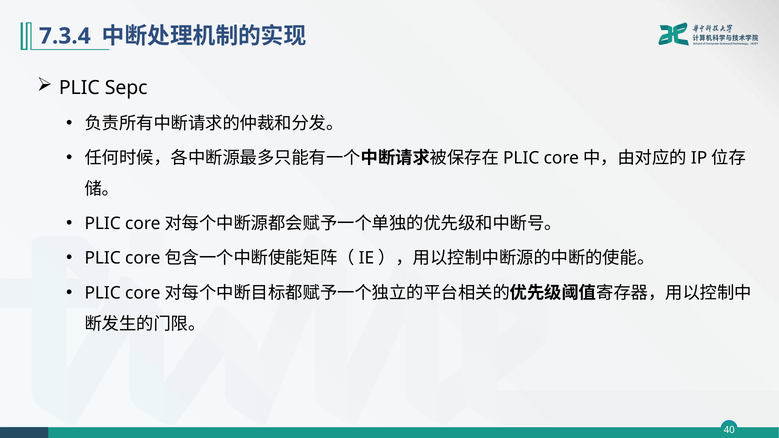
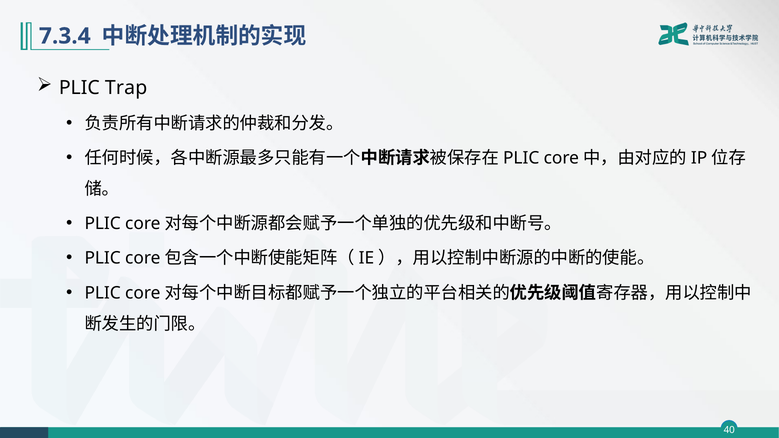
Sepc: Sepc -> Trap
